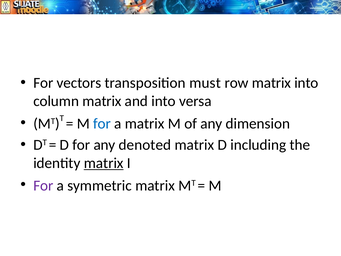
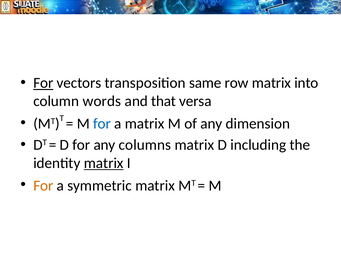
For at (43, 83) underline: none -> present
must: must -> same
column matrix: matrix -> words
and into: into -> that
denoted: denoted -> columns
For at (43, 185) colour: purple -> orange
